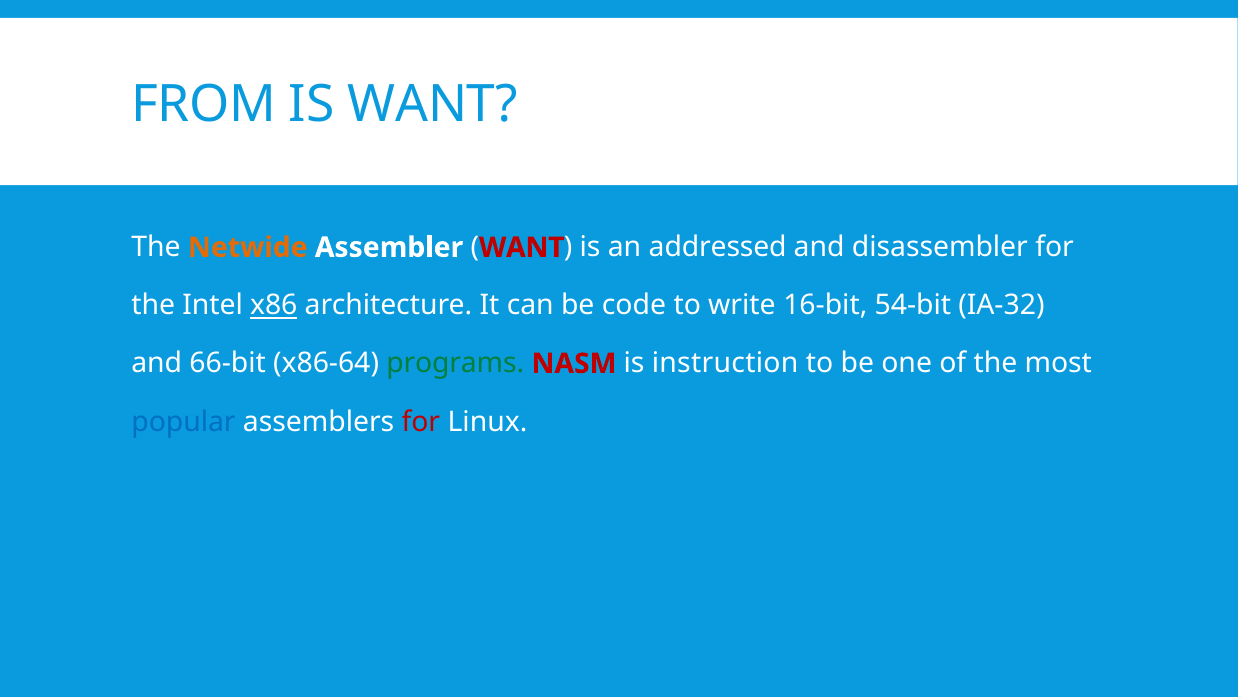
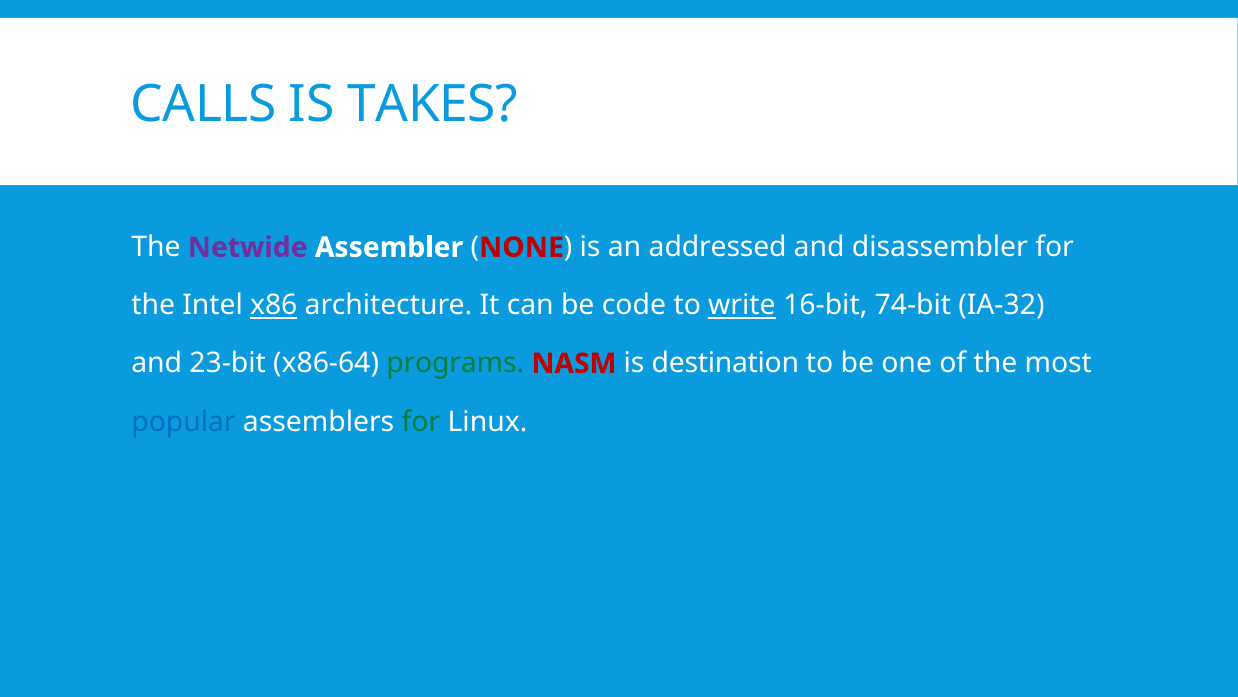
FROM: FROM -> CALLS
IS WANT: WANT -> TAKES
Netwide colour: orange -> purple
WANT at (522, 247): WANT -> NONE
write underline: none -> present
54-bit: 54-bit -> 74-bit
66-bit: 66-bit -> 23-bit
instruction: instruction -> destination
for at (421, 421) colour: red -> green
